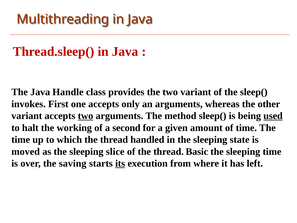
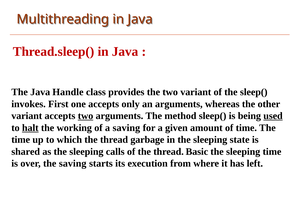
halt underline: none -> present
a second: second -> saving
handled: handled -> garbage
moved: moved -> shared
slice: slice -> calls
its underline: present -> none
